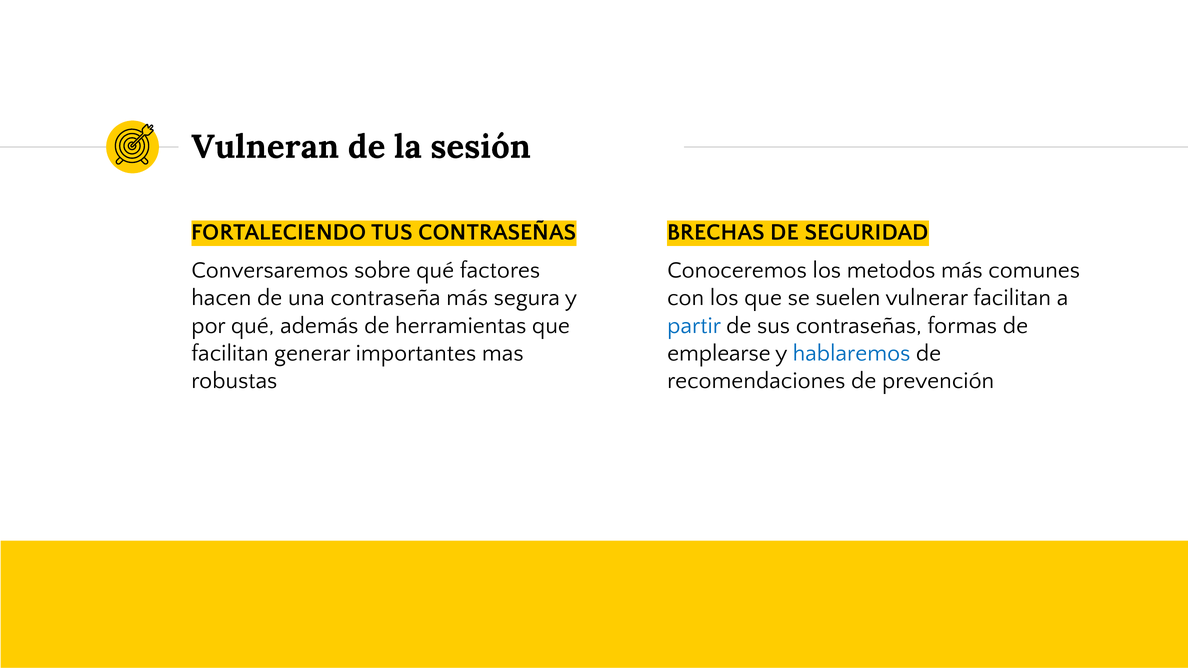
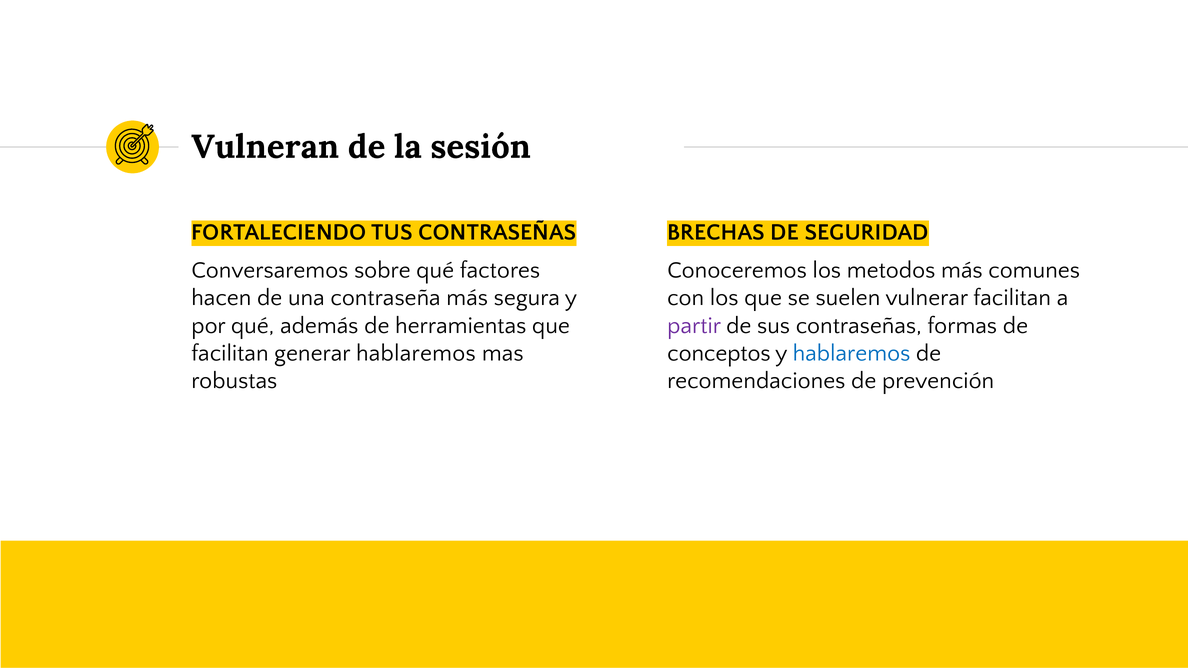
partir colour: blue -> purple
generar importantes: importantes -> hablaremos
emplearse: emplearse -> conceptos
